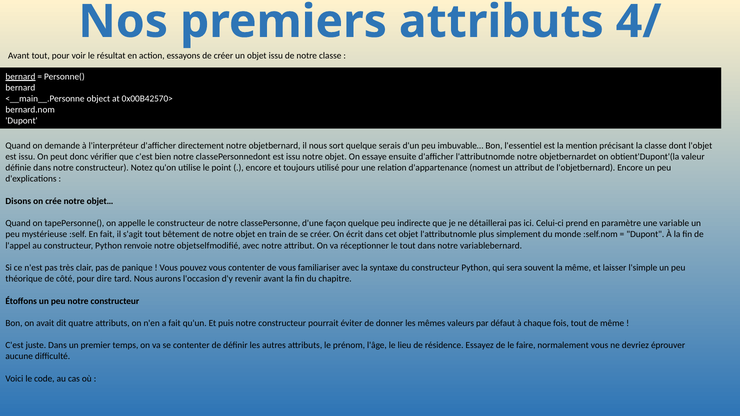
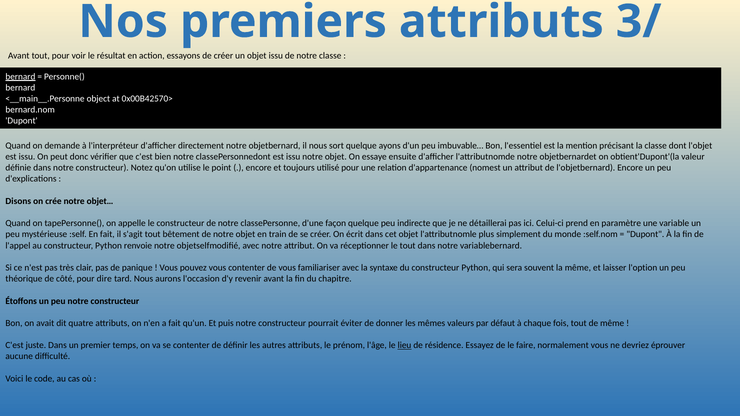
4/: 4/ -> 3/
serais: serais -> ayons
l'simple: l'simple -> l'option
lieu underline: none -> present
